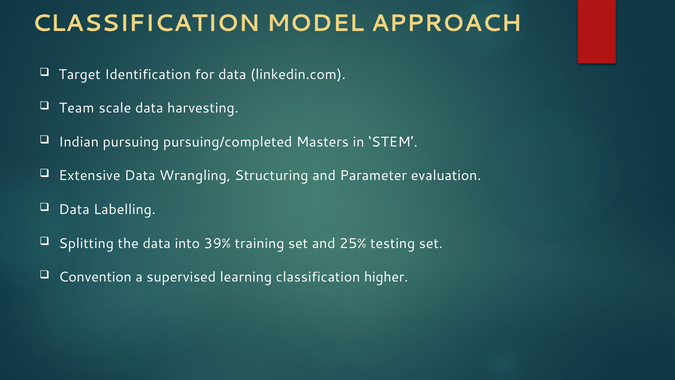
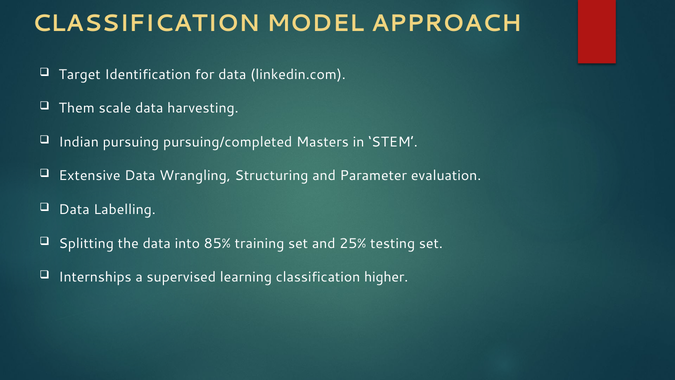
Team: Team -> Them
39%: 39% -> 85%
Convention: Convention -> Internships
